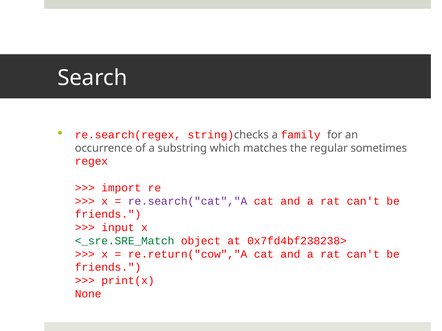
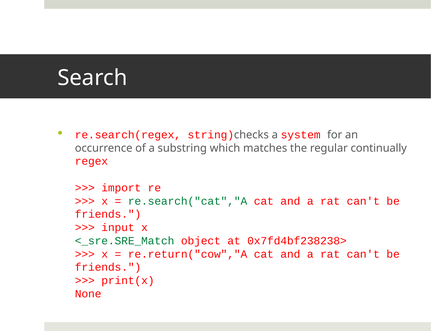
family: family -> system
sometimes: sometimes -> continually
re.search("cat","A colour: purple -> green
